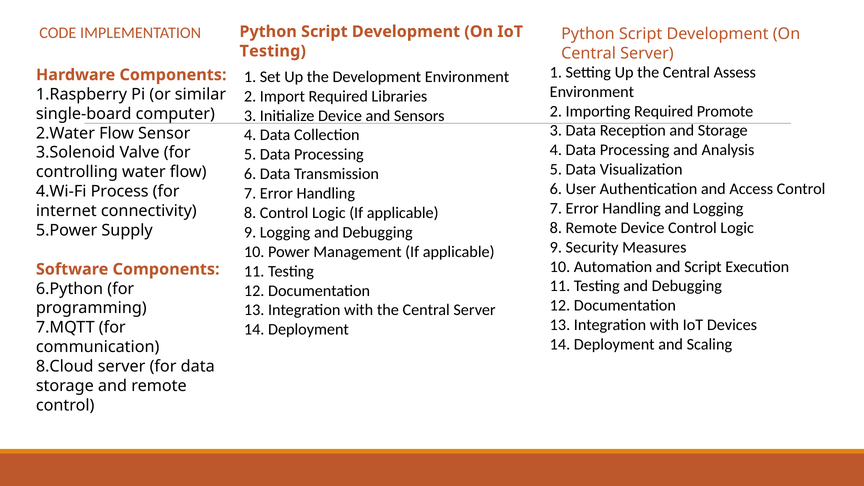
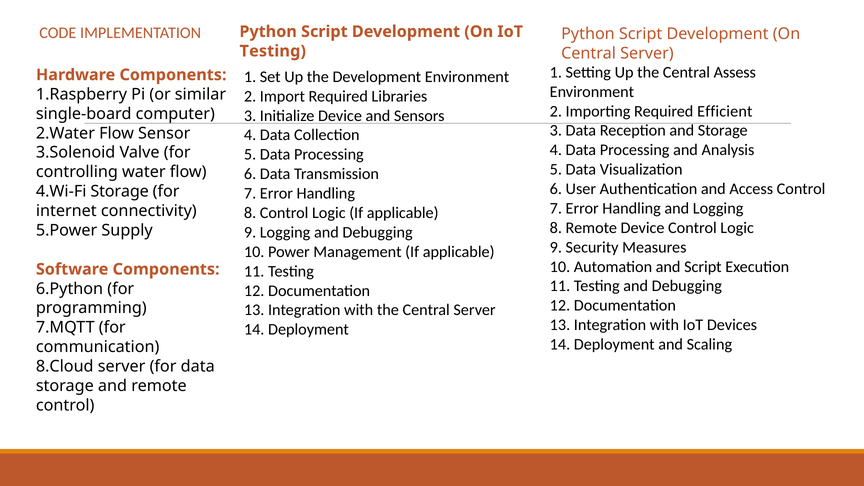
Promote: Promote -> Efficient
Process at (120, 192): Process -> Storage
